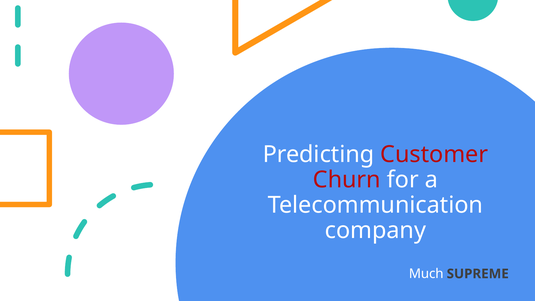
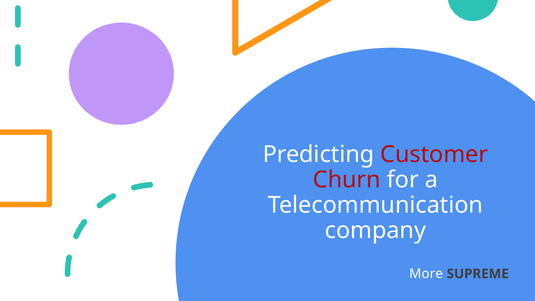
Much: Much -> More
